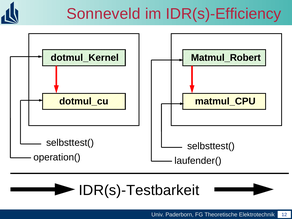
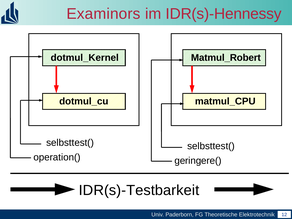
Sonneveld: Sonneveld -> Examinors
IDR(s)-Efficiency: IDR(s)-Efficiency -> IDR(s)-Hennessy
laufender(: laufender( -> geringere(
